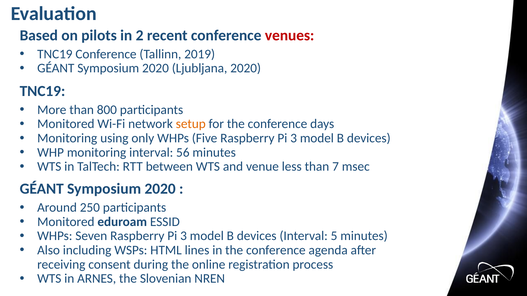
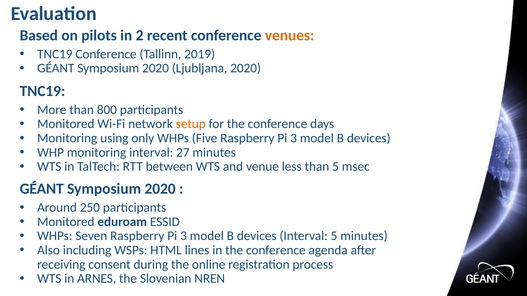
venues colour: red -> orange
56: 56 -> 27
than 7: 7 -> 5
